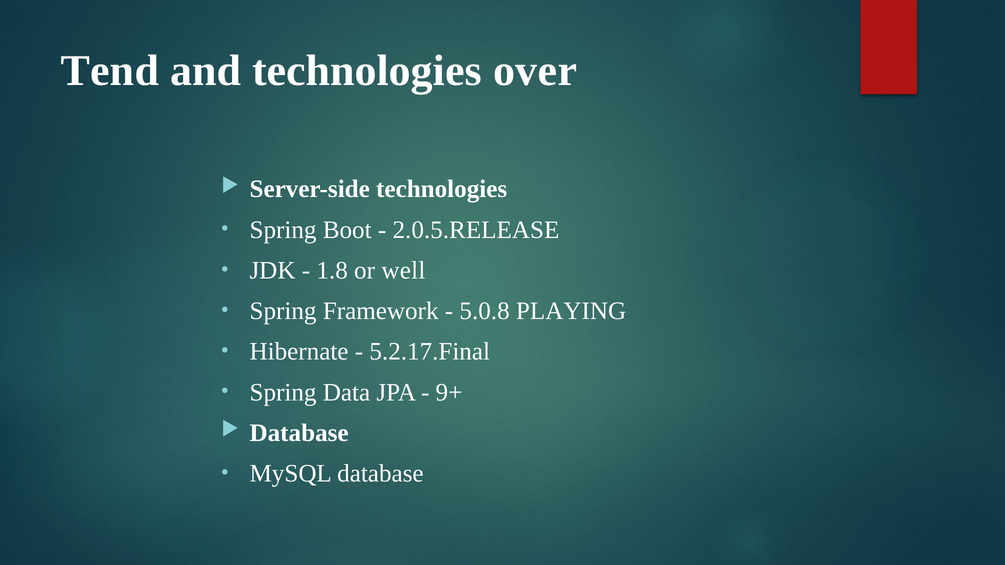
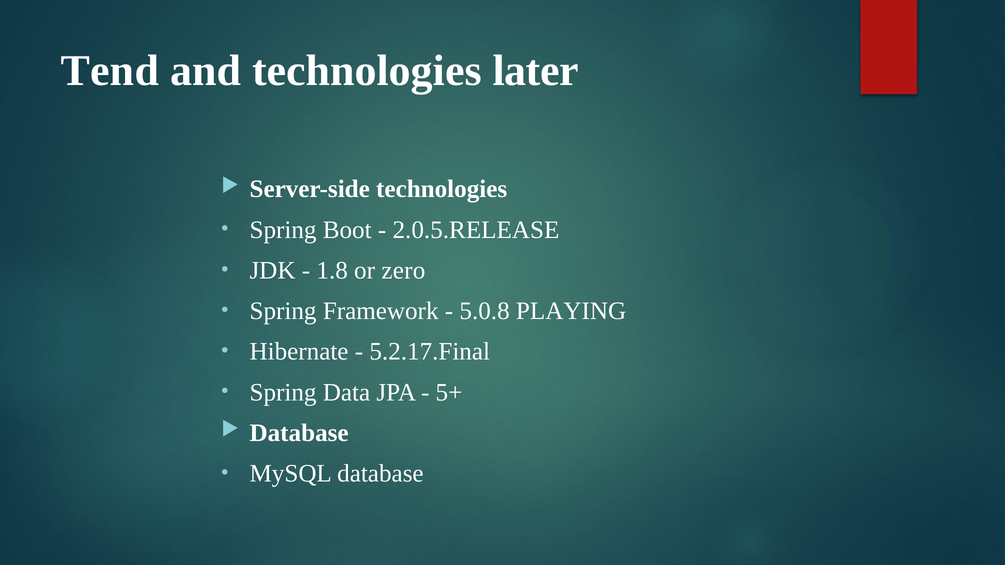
over: over -> later
well: well -> zero
9+: 9+ -> 5+
